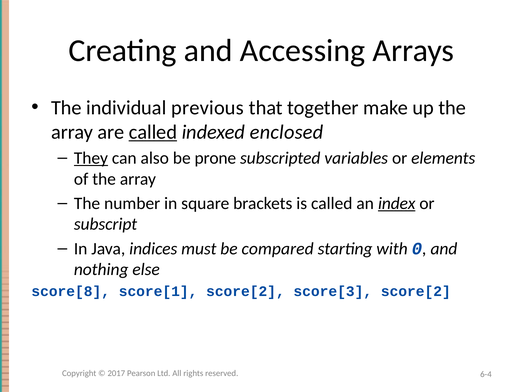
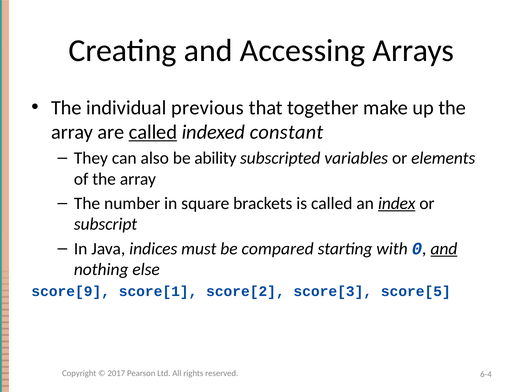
enclosed: enclosed -> constant
They underline: present -> none
prone: prone -> ability
and at (444, 249) underline: none -> present
score[8: score[8 -> score[9
score[3 score[2: score[2 -> score[5
